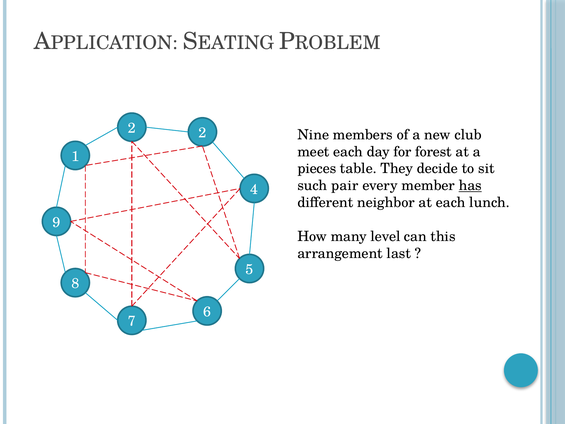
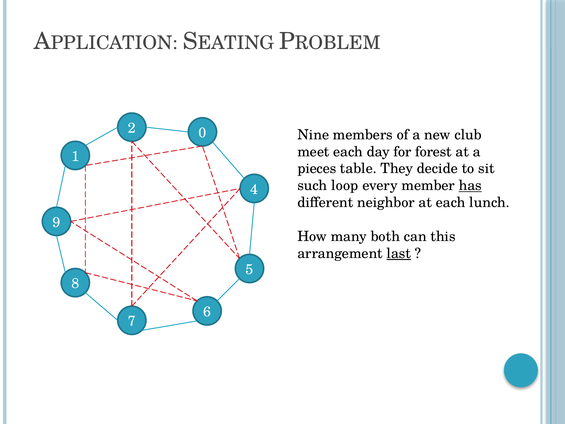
2 2: 2 -> 0
pair: pair -> loop
level: level -> both
last underline: none -> present
